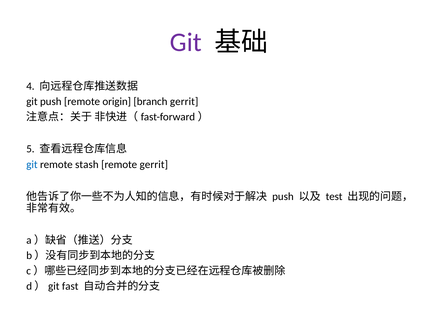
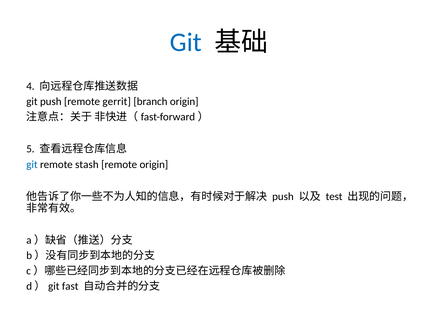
Git at (186, 42) colour: purple -> blue
origin: origin -> gerrit
branch gerrit: gerrit -> origin
remote gerrit: gerrit -> origin
